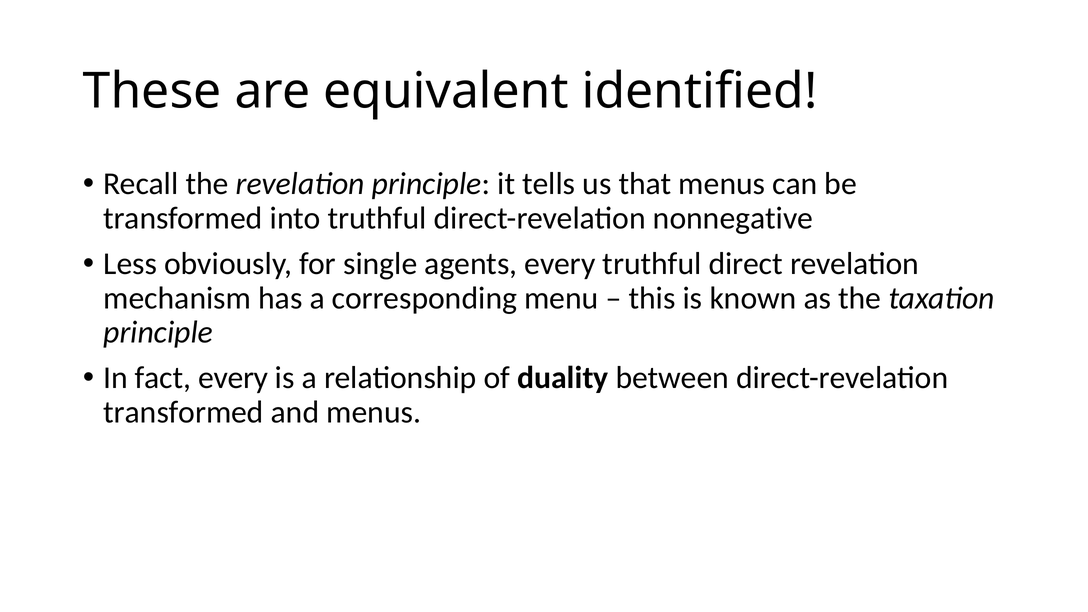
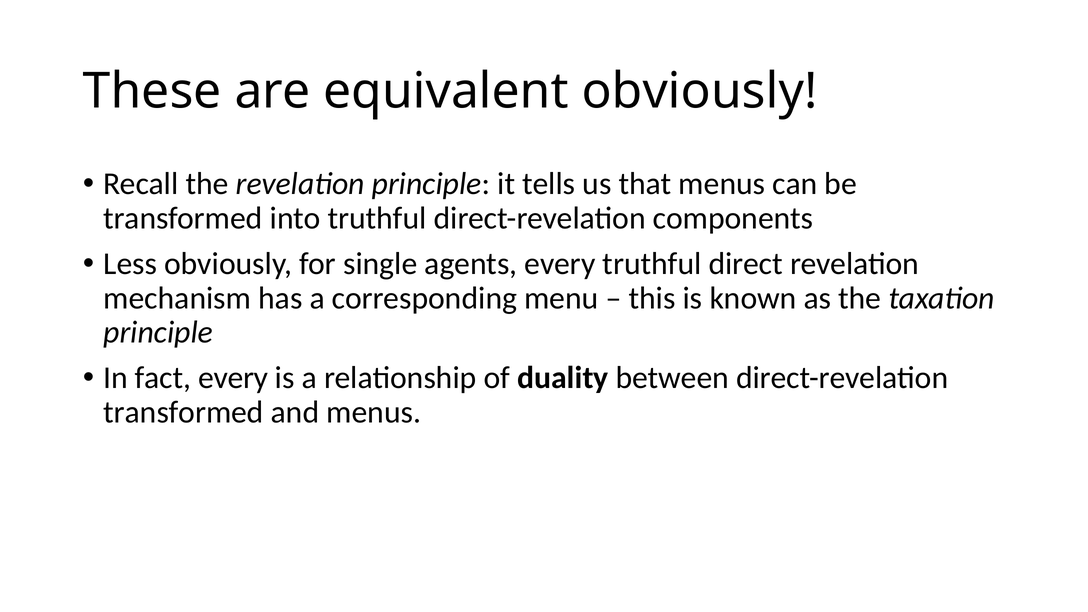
equivalent identified: identified -> obviously
nonnegative: nonnegative -> components
